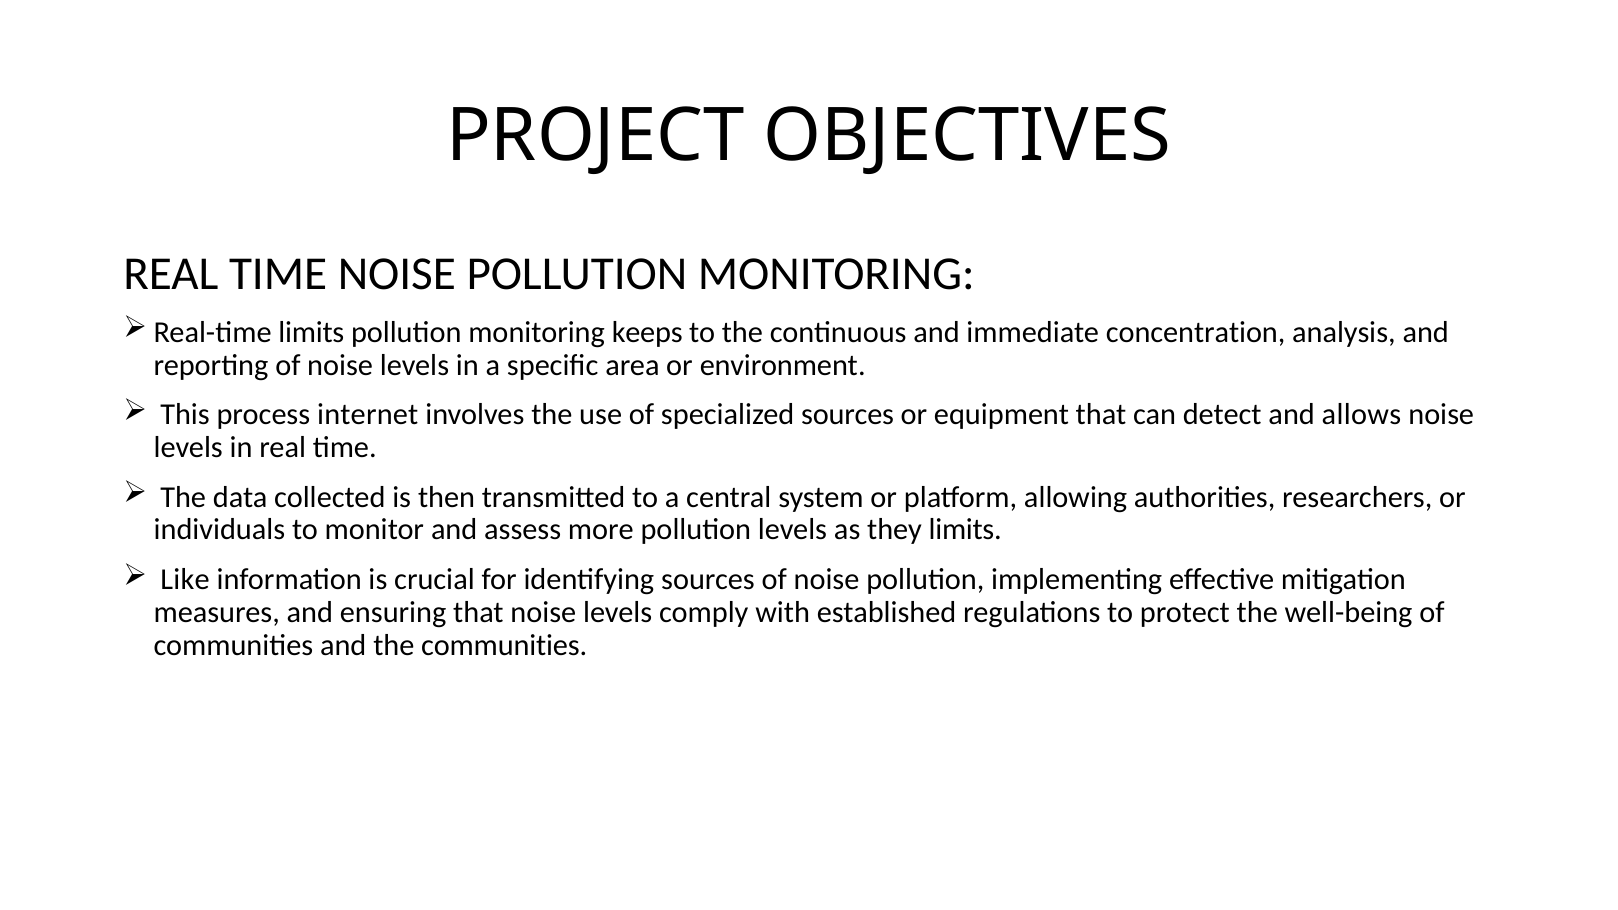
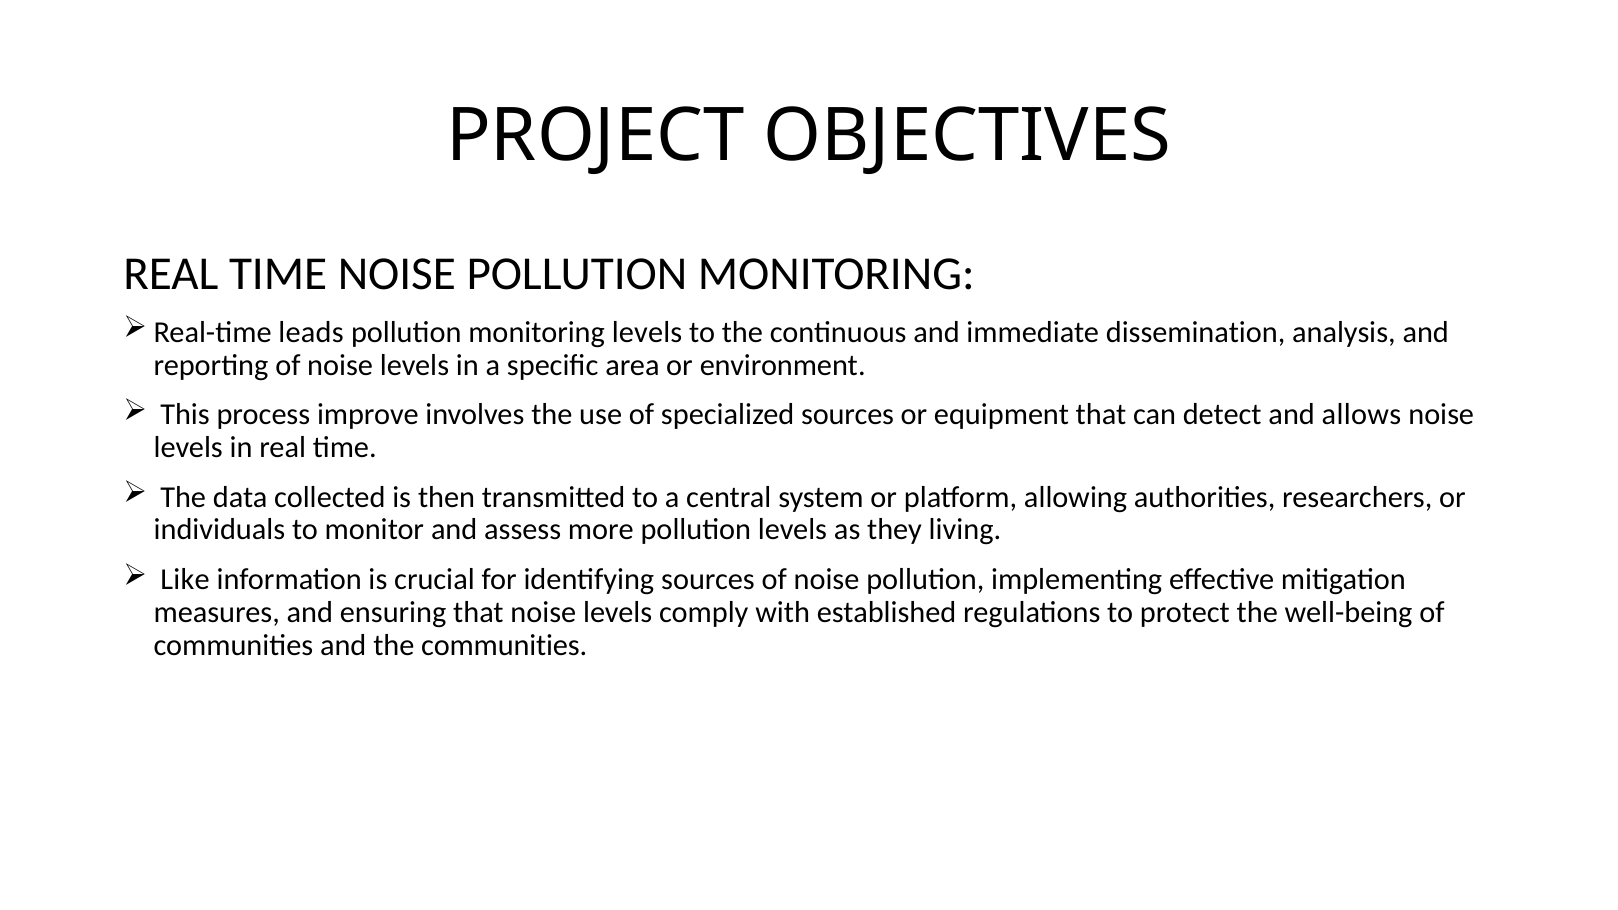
limits at (311, 332): limits -> leads
monitoring keeps: keeps -> levels
concentration: concentration -> dissemination
internet: internet -> improve
they limits: limits -> living
